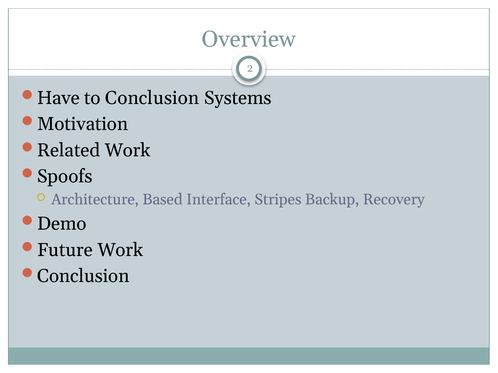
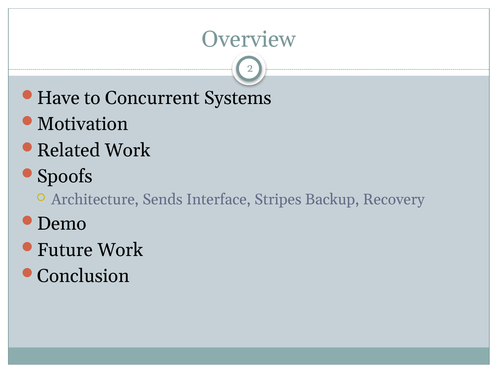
to Conclusion: Conclusion -> Concurrent
Based: Based -> Sends
